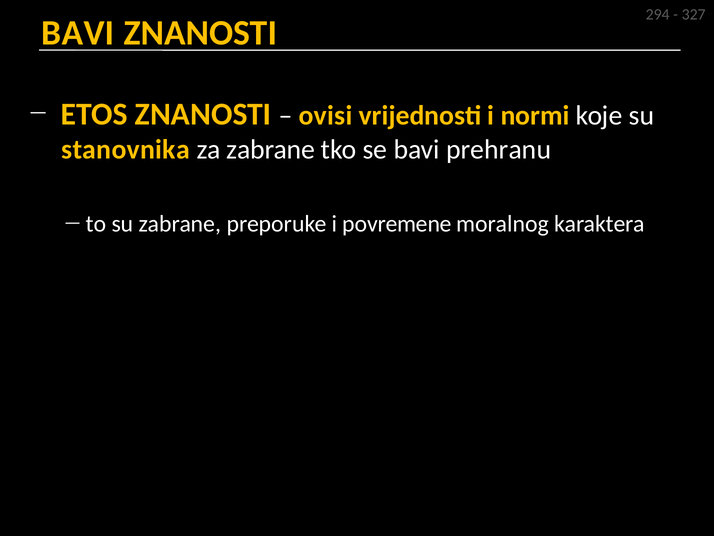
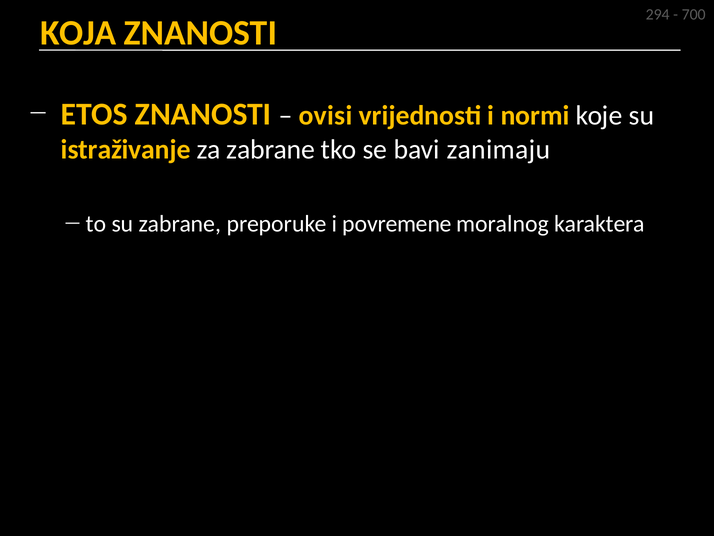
327: 327 -> 700
BAVI at (78, 33): BAVI -> KOJA
stanovnika: stanovnika -> istraživanje
prehranu: prehranu -> zanimaju
